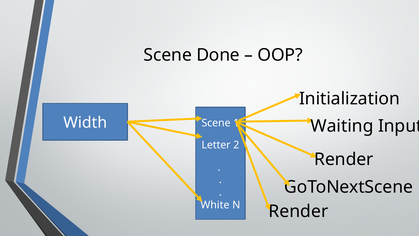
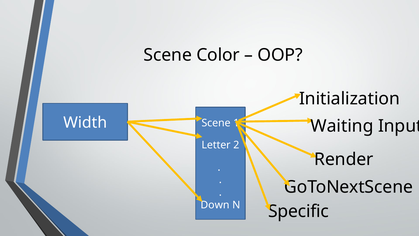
Done: Done -> Color
White: White -> Down
Render at (298, 211): Render -> Specific
